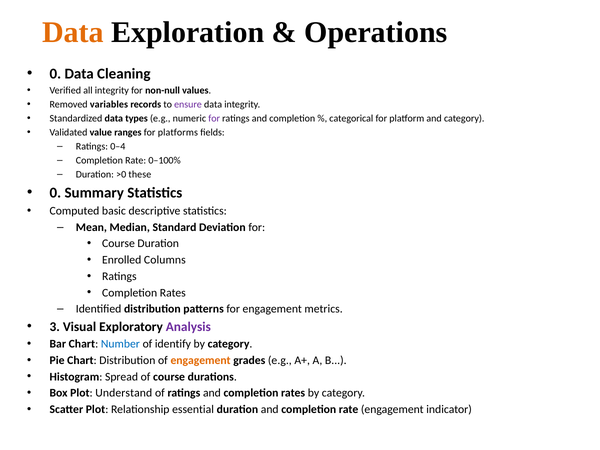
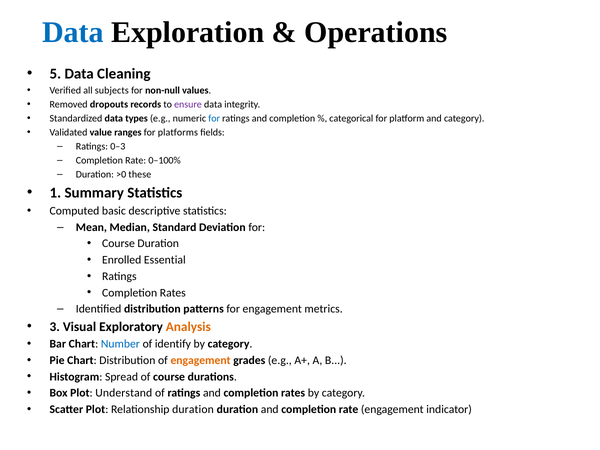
Data at (73, 32) colour: orange -> blue
0 at (55, 74): 0 -> 5
all integrity: integrity -> subjects
variables: variables -> dropouts
for at (214, 118) colour: purple -> blue
0–4: 0–4 -> 0–3
0 at (55, 193): 0 -> 1
Columns: Columns -> Essential
Analysis colour: purple -> orange
Relationship essential: essential -> duration
